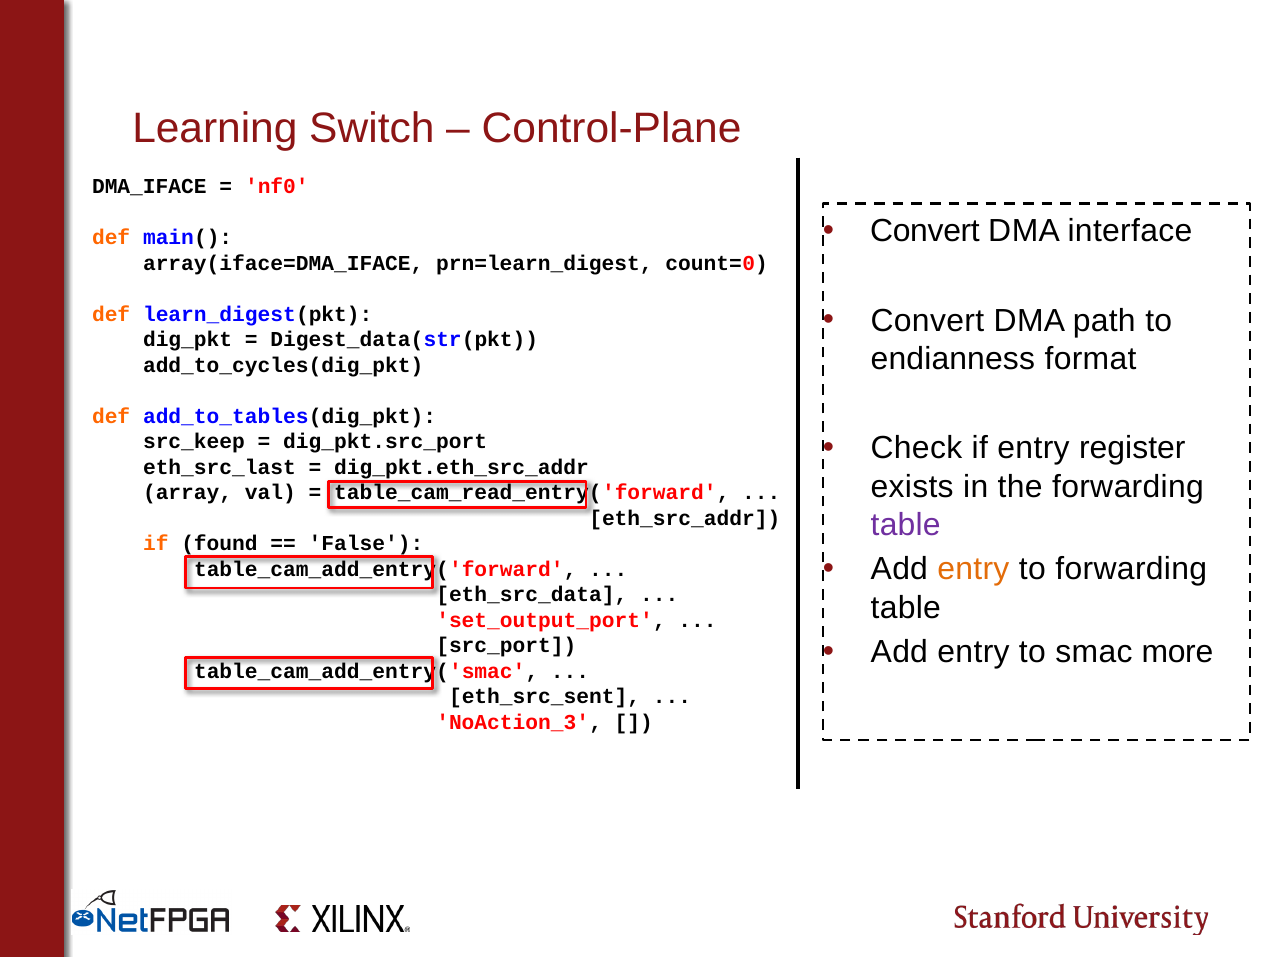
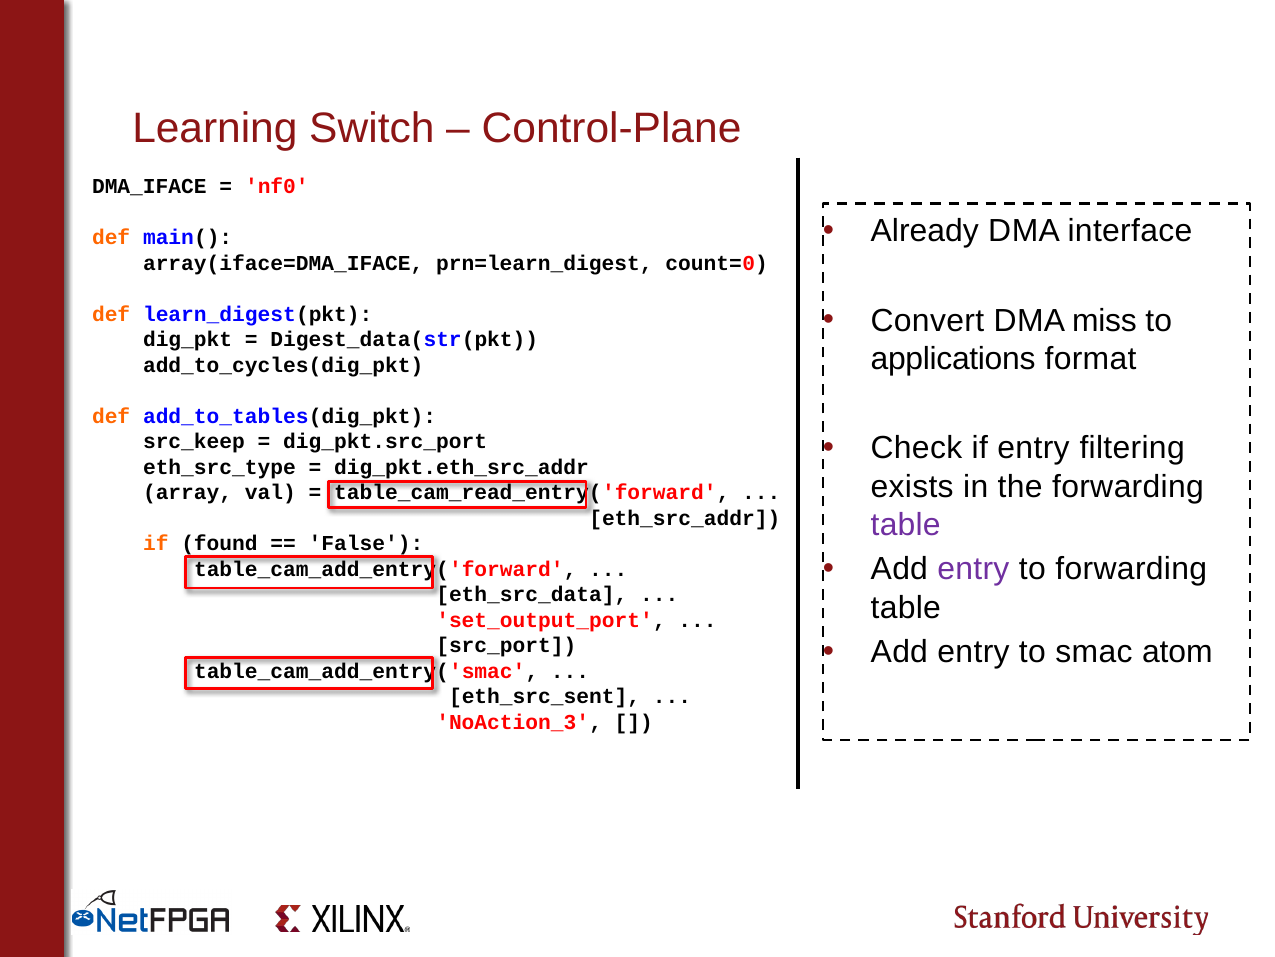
Convert at (925, 231): Convert -> Already
path: path -> miss
endianness: endianness -> applications
register: register -> filtering
eth_src_last: eth_src_last -> eth_src_type
entry at (973, 569) colour: orange -> purple
more: more -> atom
